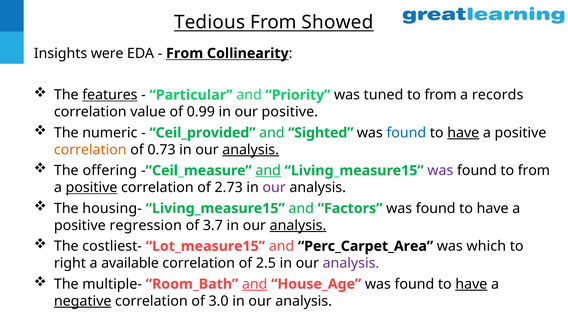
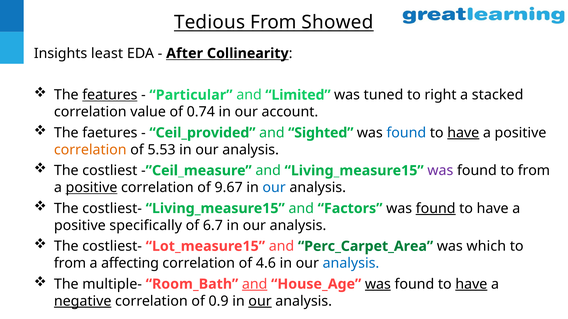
were: were -> least
From at (185, 53): From -> After
Priority: Priority -> Limited
from at (441, 95): from -> right
records: records -> stacked
0.99: 0.99 -> 0.74
our positive: positive -> account
numeric: numeric -> faetures
0.73: 0.73 -> 5.53
analysis at (251, 150) underline: present -> none
offering: offering -> costliest
and at (268, 171) underline: present -> none
2.73: 2.73 -> 9.67
our at (274, 188) colour: purple -> blue
housing- at (112, 209): housing- -> costliest-
found at (436, 209) underline: none -> present
regression: regression -> specifically
3.7: 3.7 -> 6.7
analysis at (298, 226) underline: present -> none
Perc_Carpet_Area colour: black -> green
right at (70, 264): right -> from
available: available -> affecting
2.5: 2.5 -> 4.6
analysis at (351, 264) colour: purple -> blue
was at (378, 284) underline: none -> present
3.0: 3.0 -> 0.9
our at (260, 301) underline: none -> present
